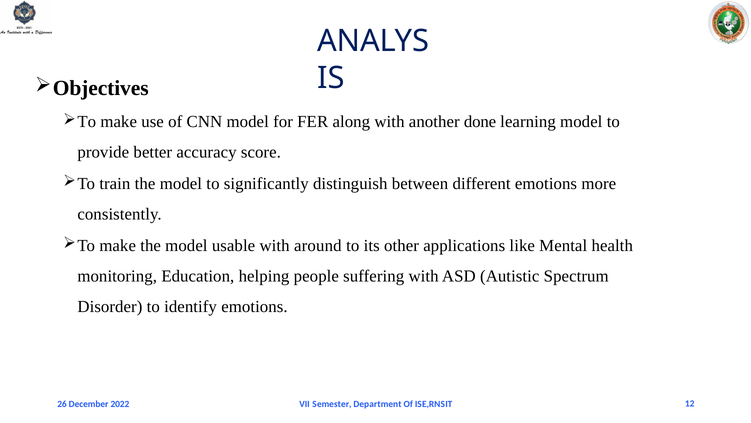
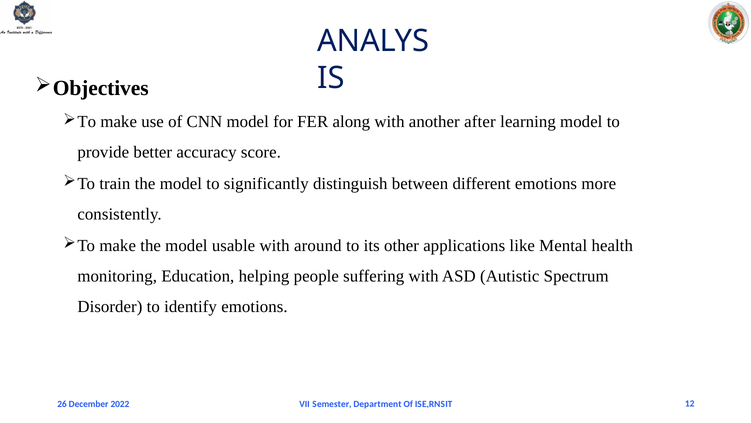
done: done -> after
